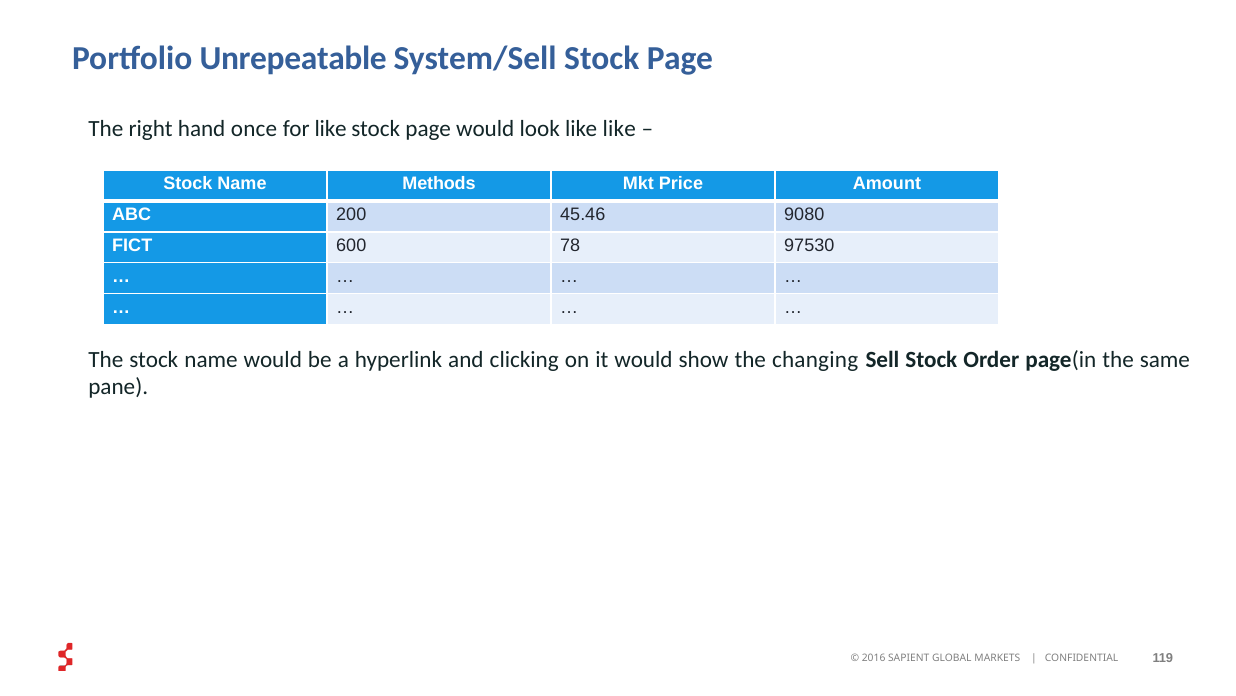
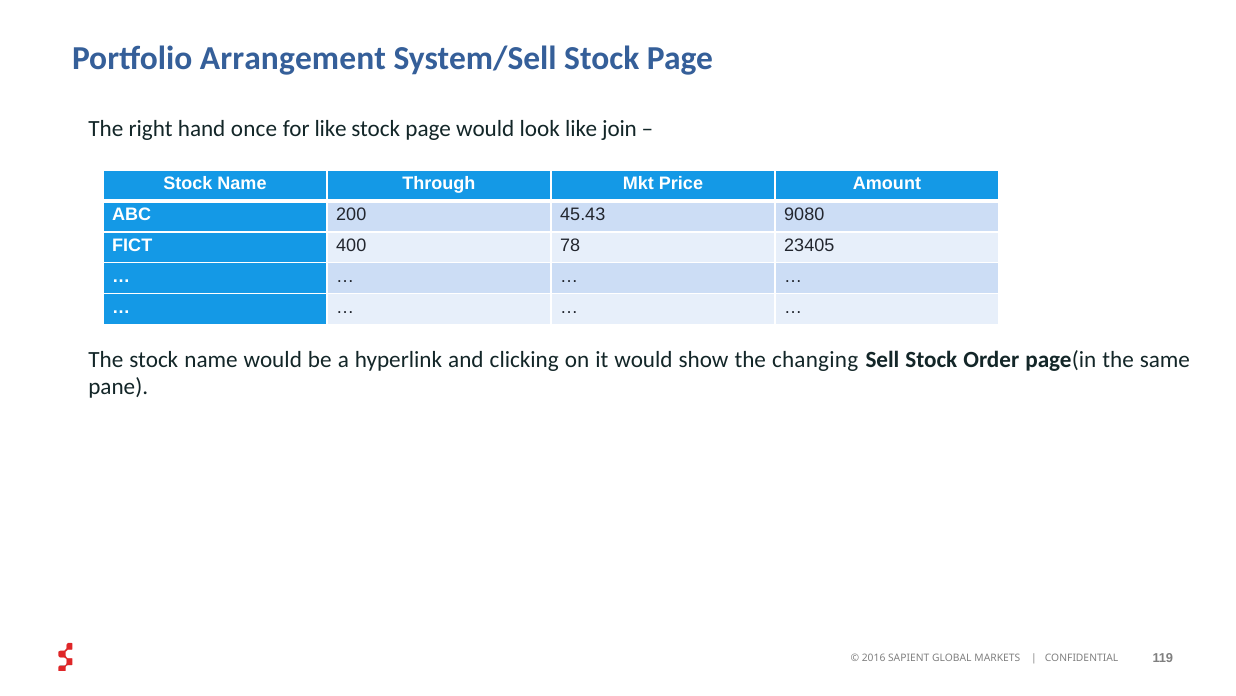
Unrepeatable: Unrepeatable -> Arrangement
like like: like -> join
Methods: Methods -> Through
45.46: 45.46 -> 45.43
600: 600 -> 400
97530: 97530 -> 23405
